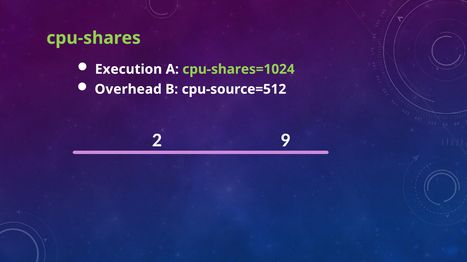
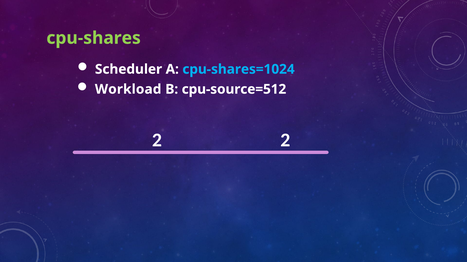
Execution: Execution -> Scheduler
cpu-shares=1024 colour: light green -> light blue
Overhead: Overhead -> Workload
9 at (286, 140): 9 -> 2
